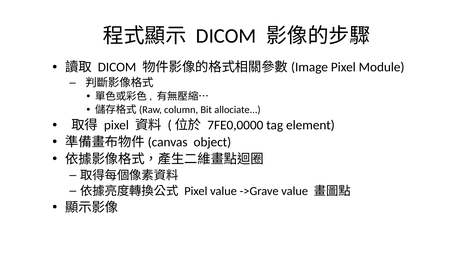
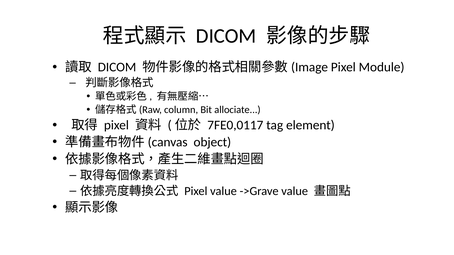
7FE0,0000: 7FE0,0000 -> 7FE0,0117
